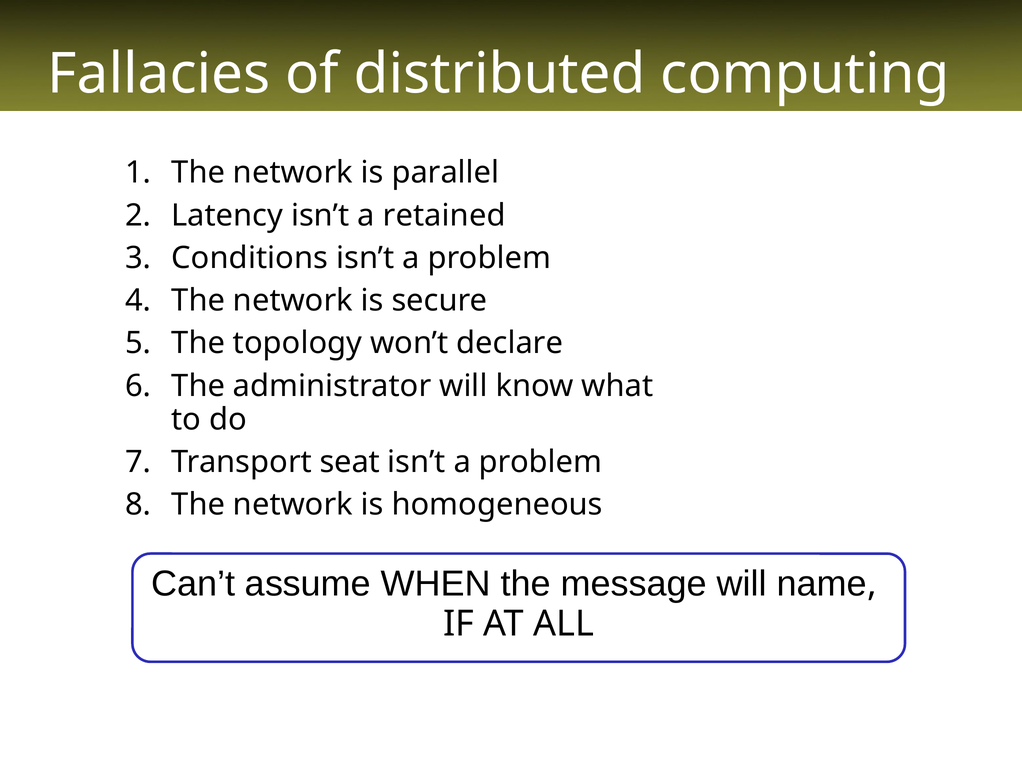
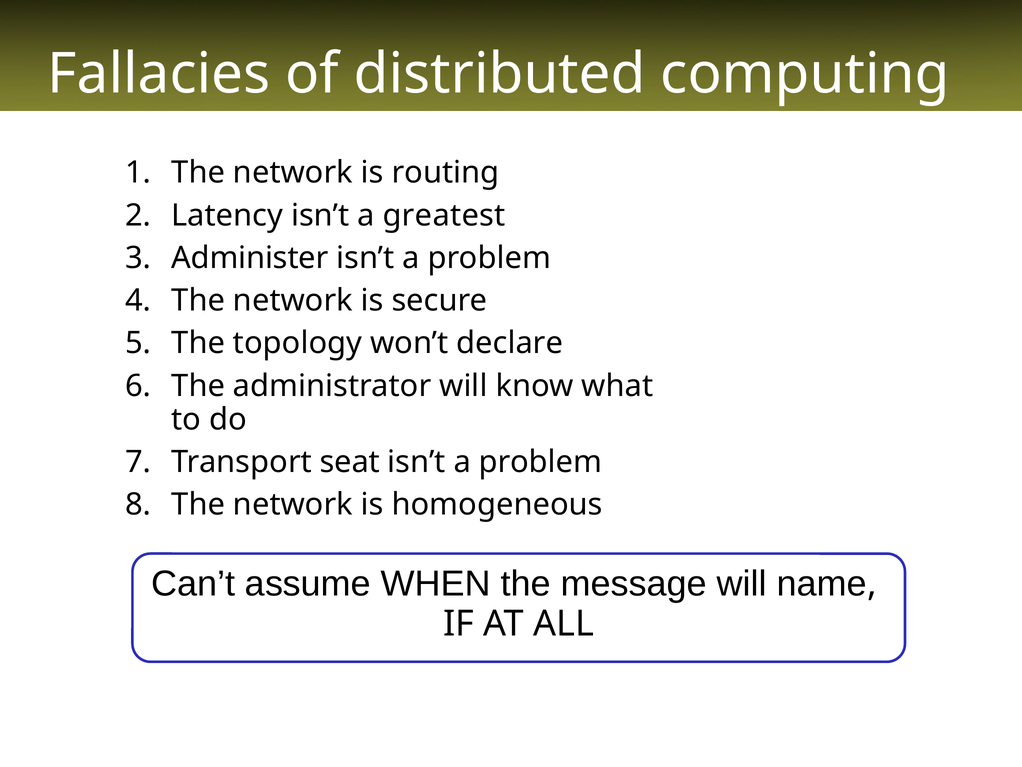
parallel: parallel -> routing
retained: retained -> greatest
Conditions: Conditions -> Administer
